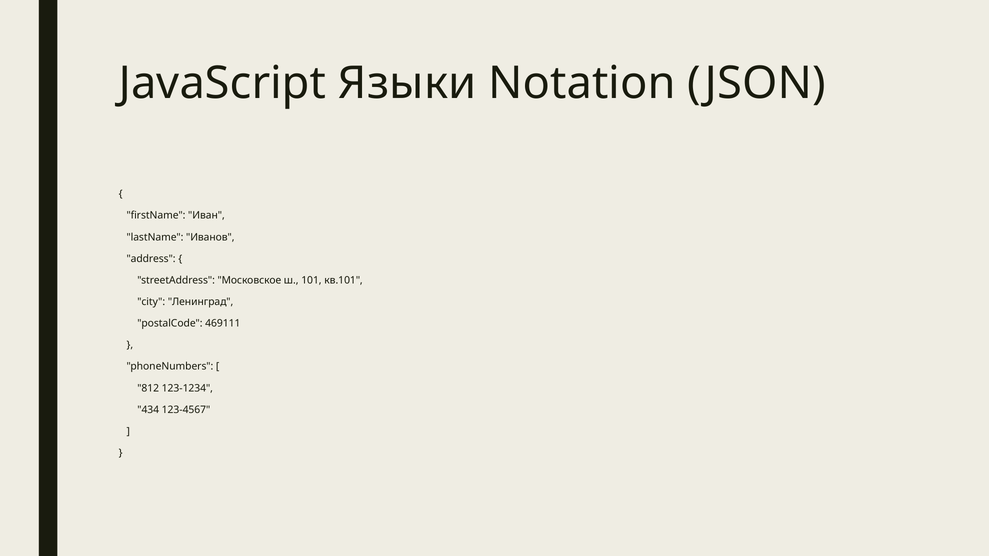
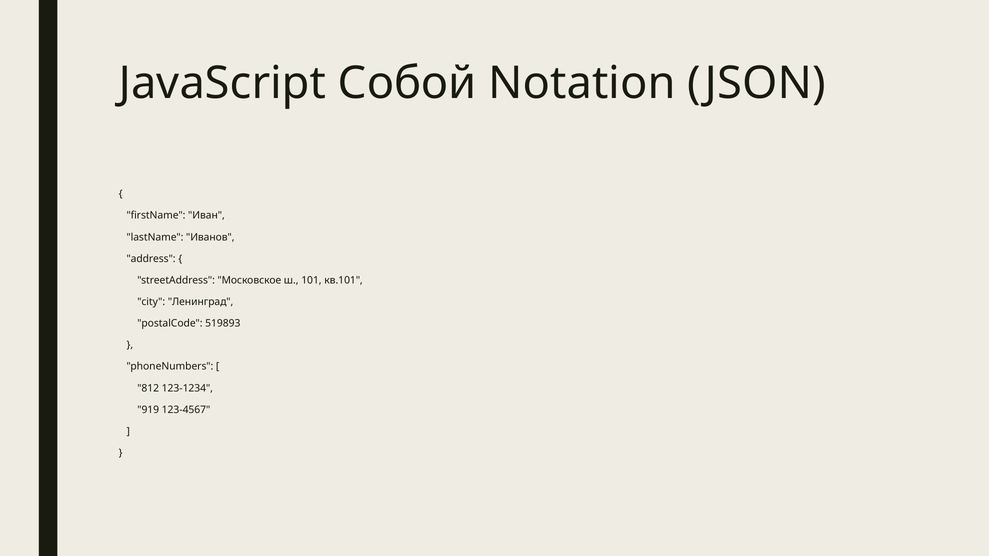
Языки: Языки -> Собой
469111: 469111 -> 519893
434: 434 -> 919
